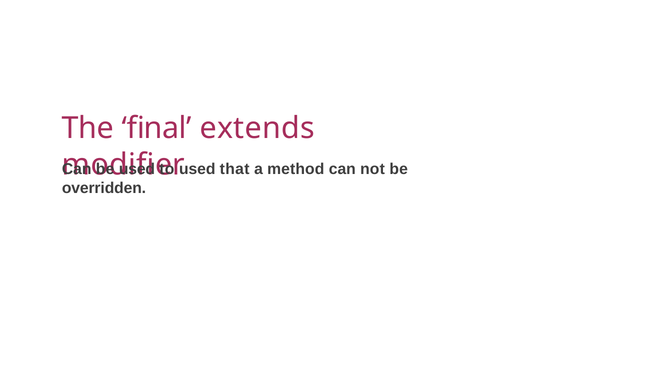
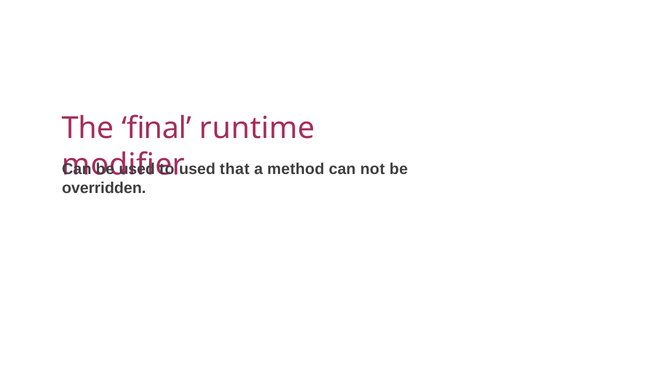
extends: extends -> runtime
